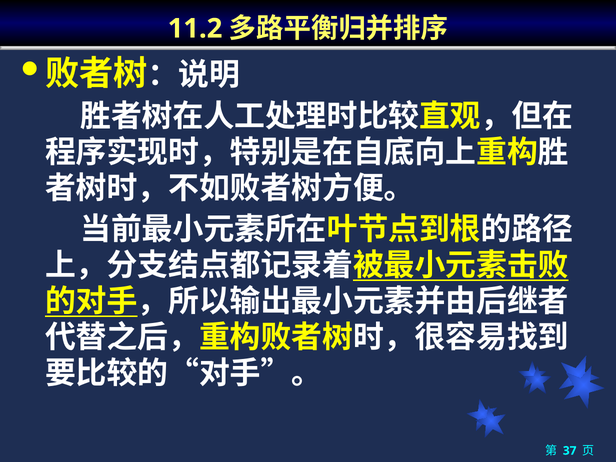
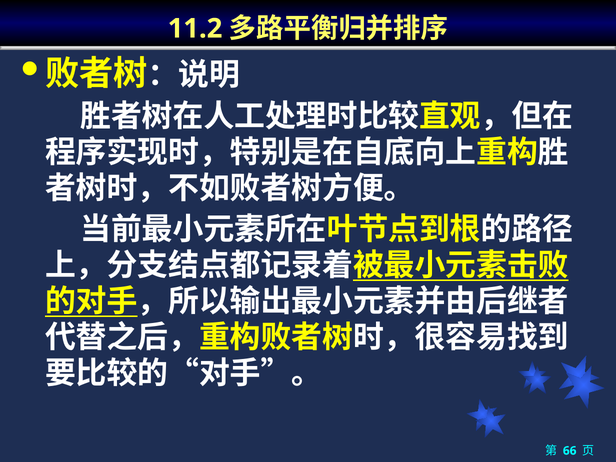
37: 37 -> 66
